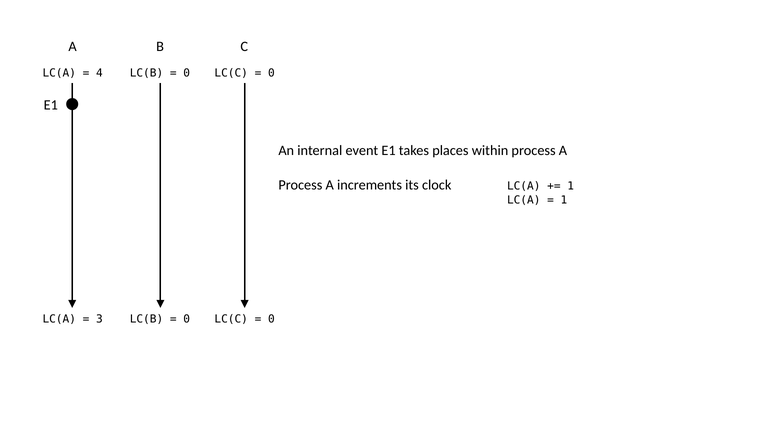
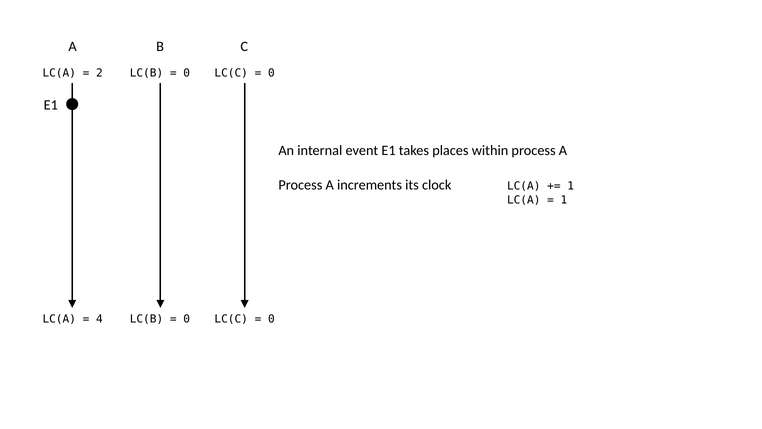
4: 4 -> 2
3: 3 -> 4
